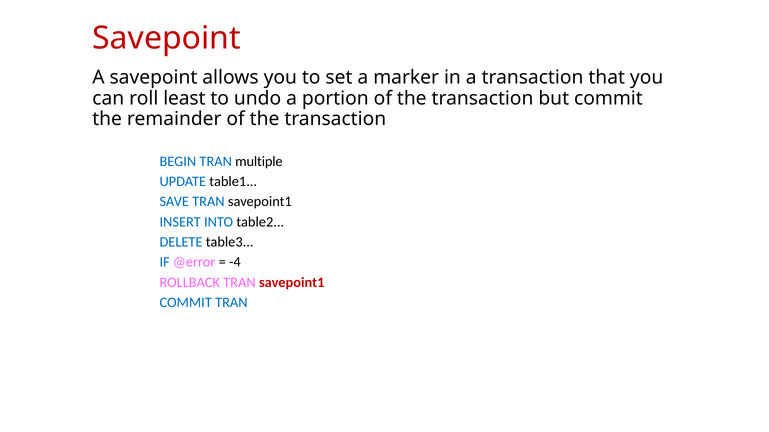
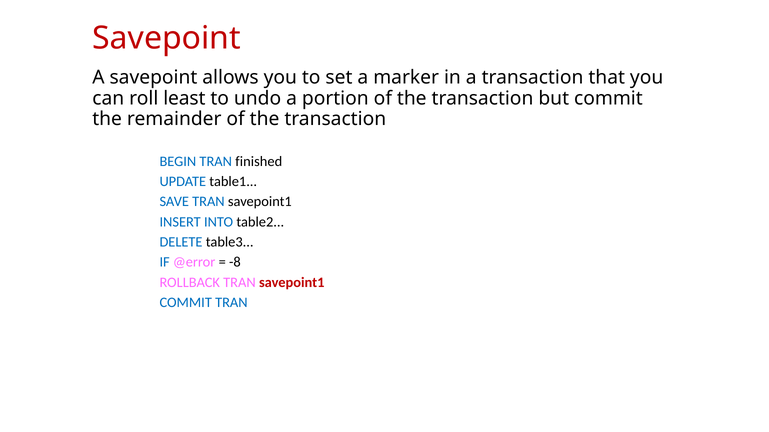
multiple: multiple -> finished
-4: -4 -> -8
